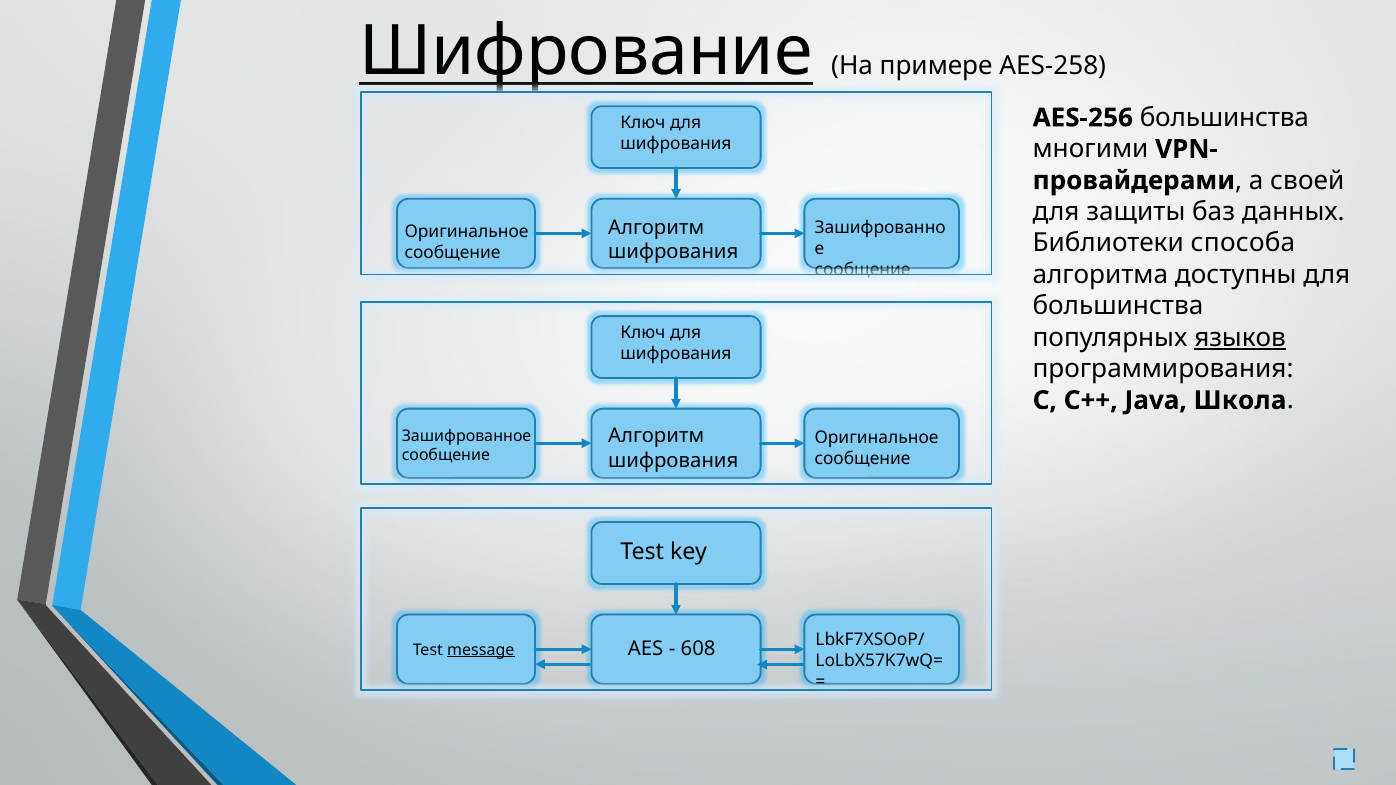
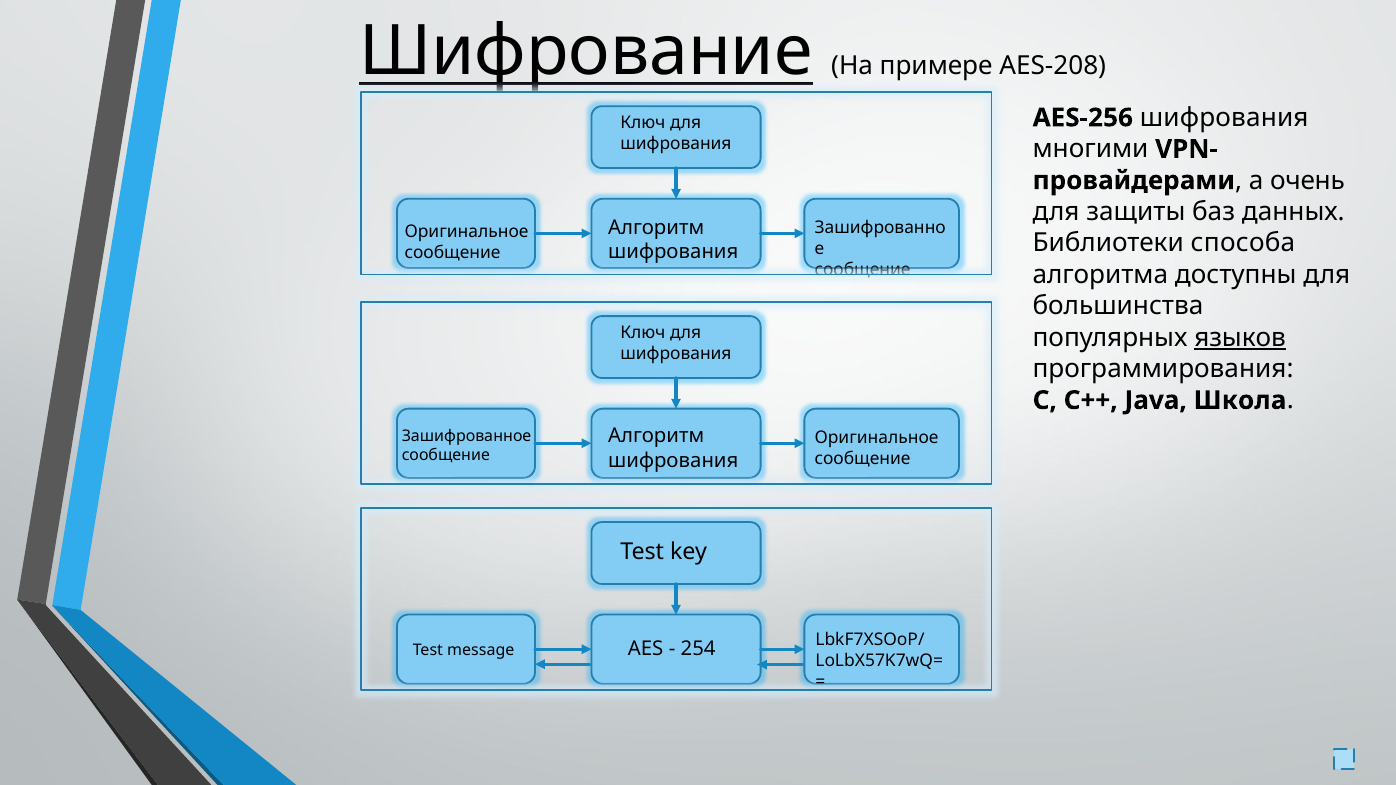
AES-258: AES-258 -> AES-208
AES-256 большинства: большинства -> шифрования
своей: своей -> очень
608: 608 -> 254
message underline: present -> none
